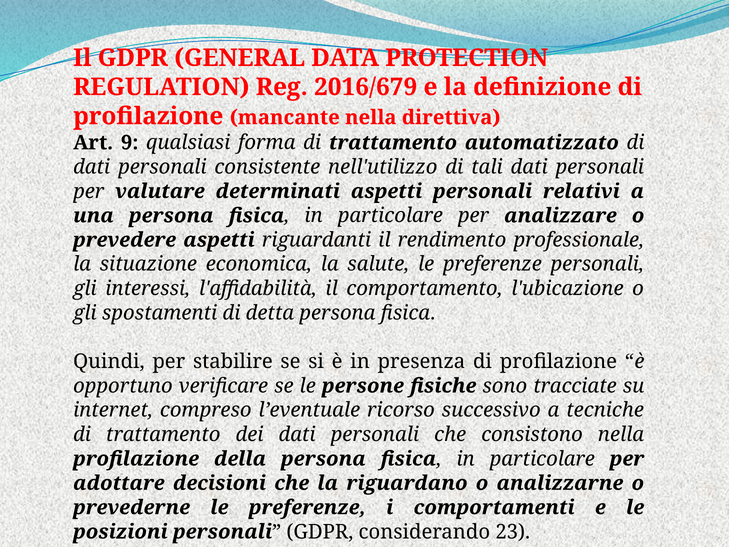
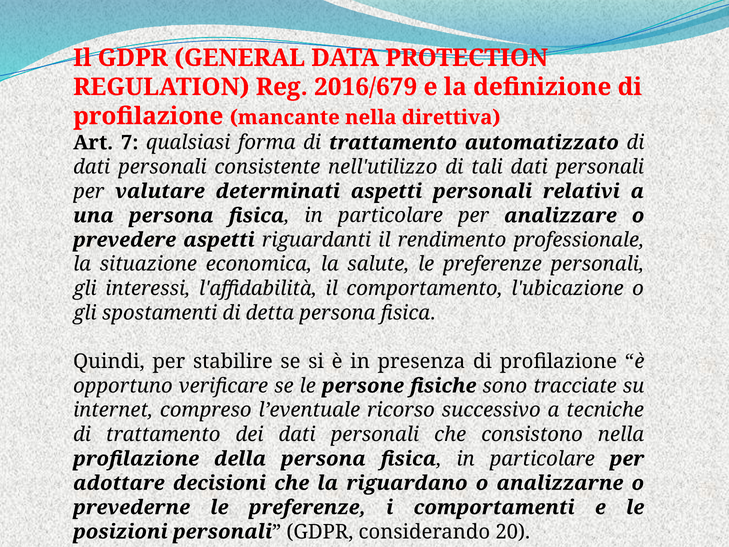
9: 9 -> 7
23: 23 -> 20
